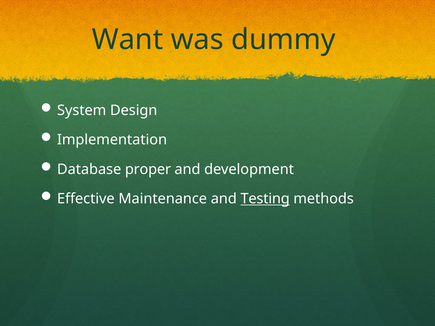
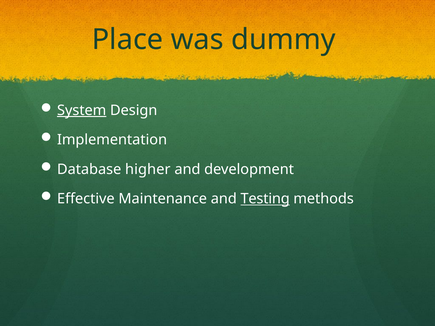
Want: Want -> Place
System underline: none -> present
proper: proper -> higher
